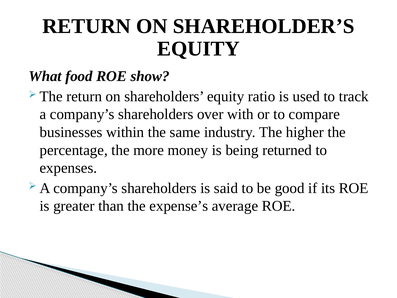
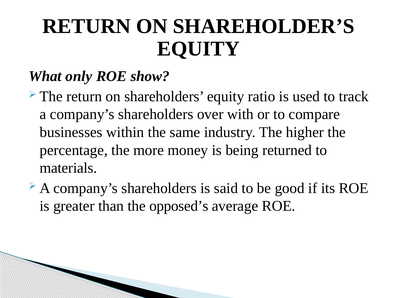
food: food -> only
expenses: expenses -> materials
expense’s: expense’s -> opposed’s
